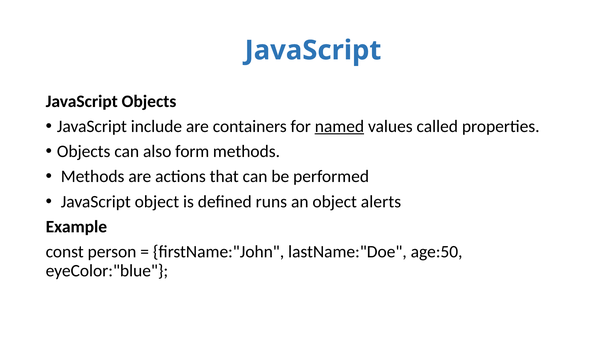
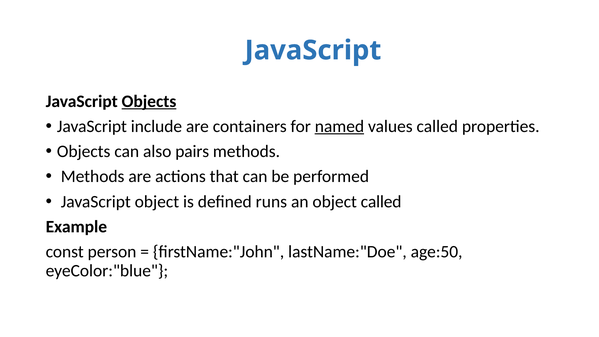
Objects at (149, 101) underline: none -> present
form: form -> pairs
object alerts: alerts -> called
